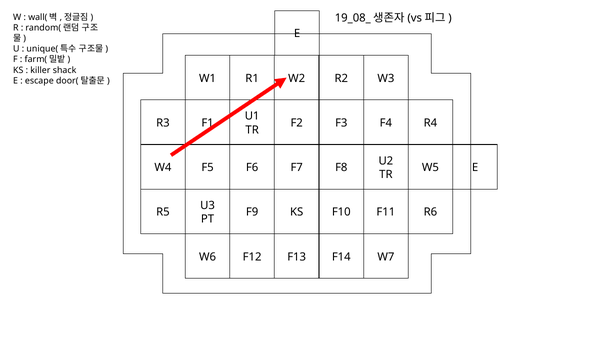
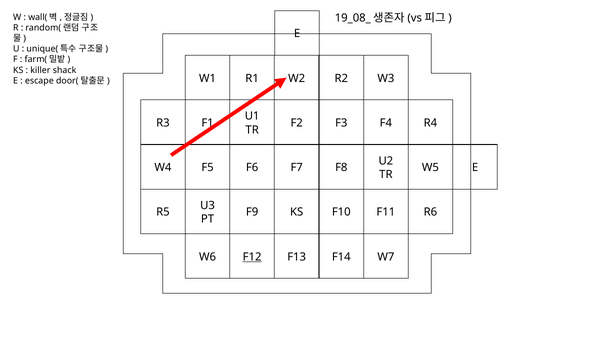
F12 underline: none -> present
